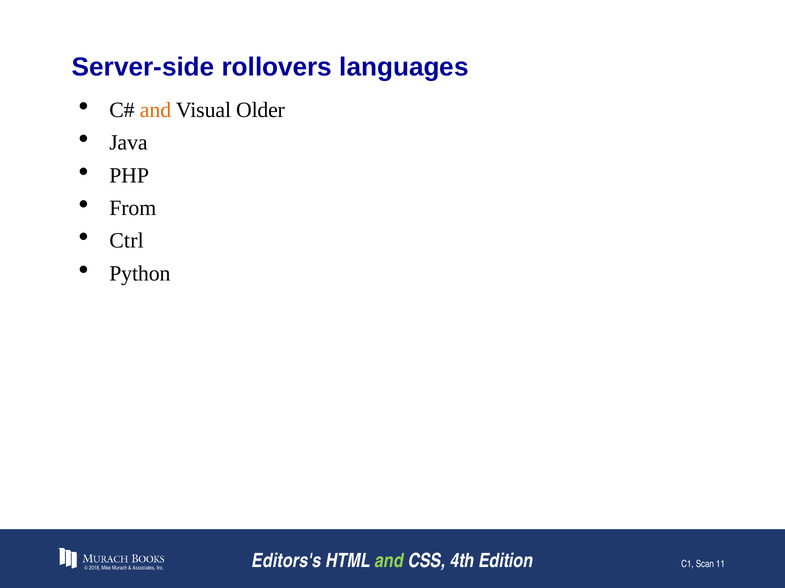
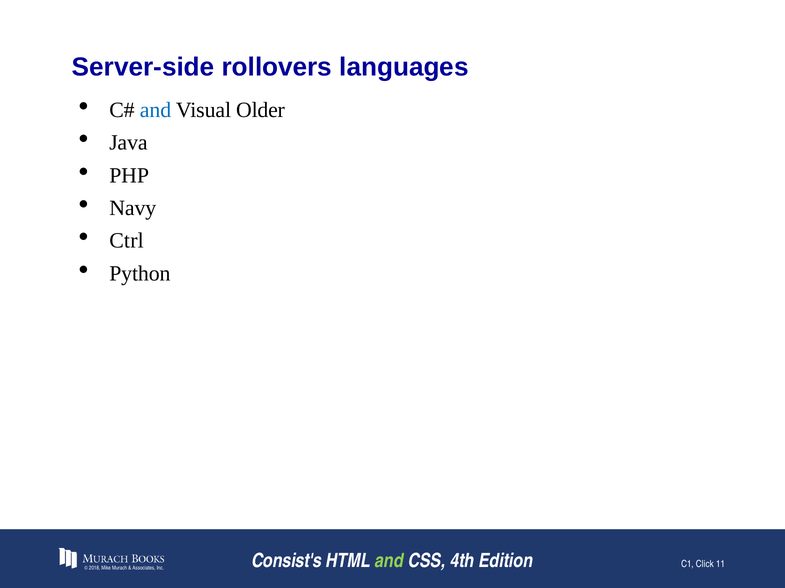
and at (155, 110) colour: orange -> blue
From: From -> Navy
Editors's: Editors's -> Consist's
Scan: Scan -> Click
